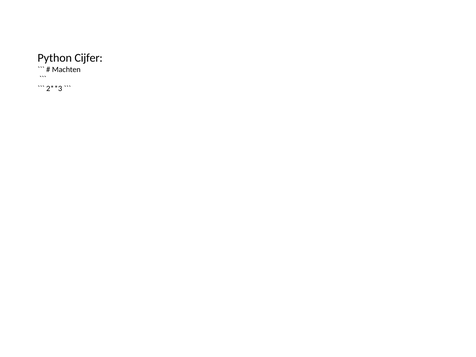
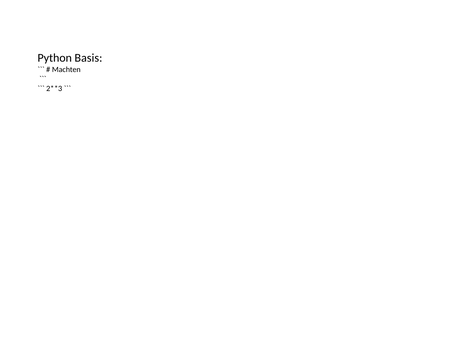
Cijfer: Cijfer -> Basis
